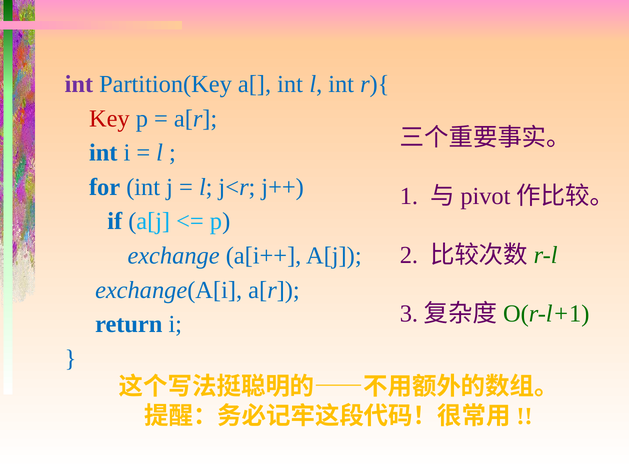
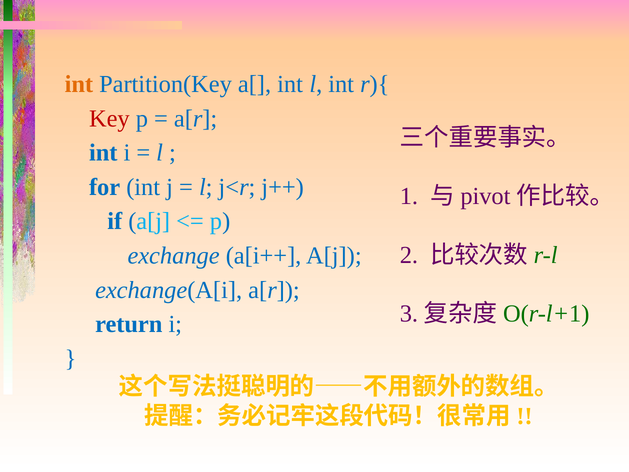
int at (79, 84) colour: purple -> orange
